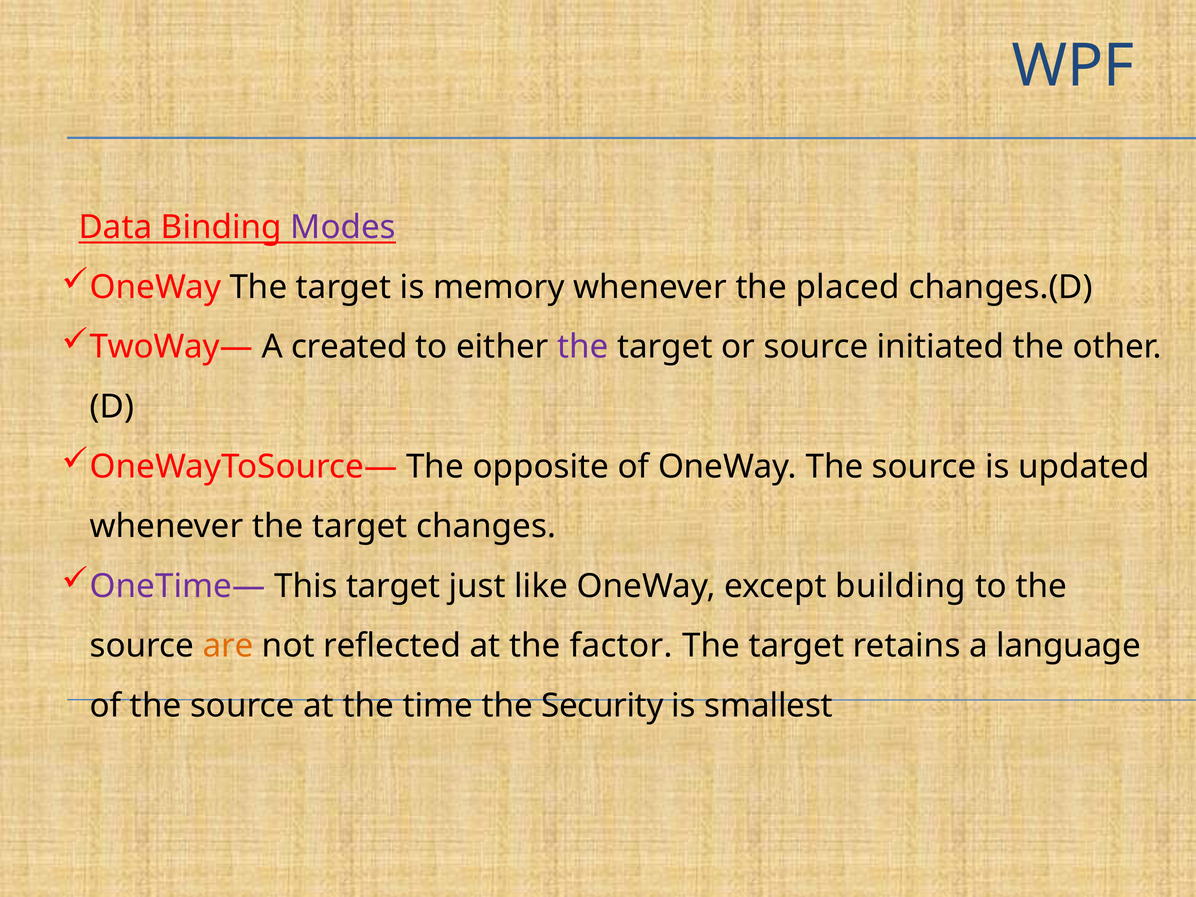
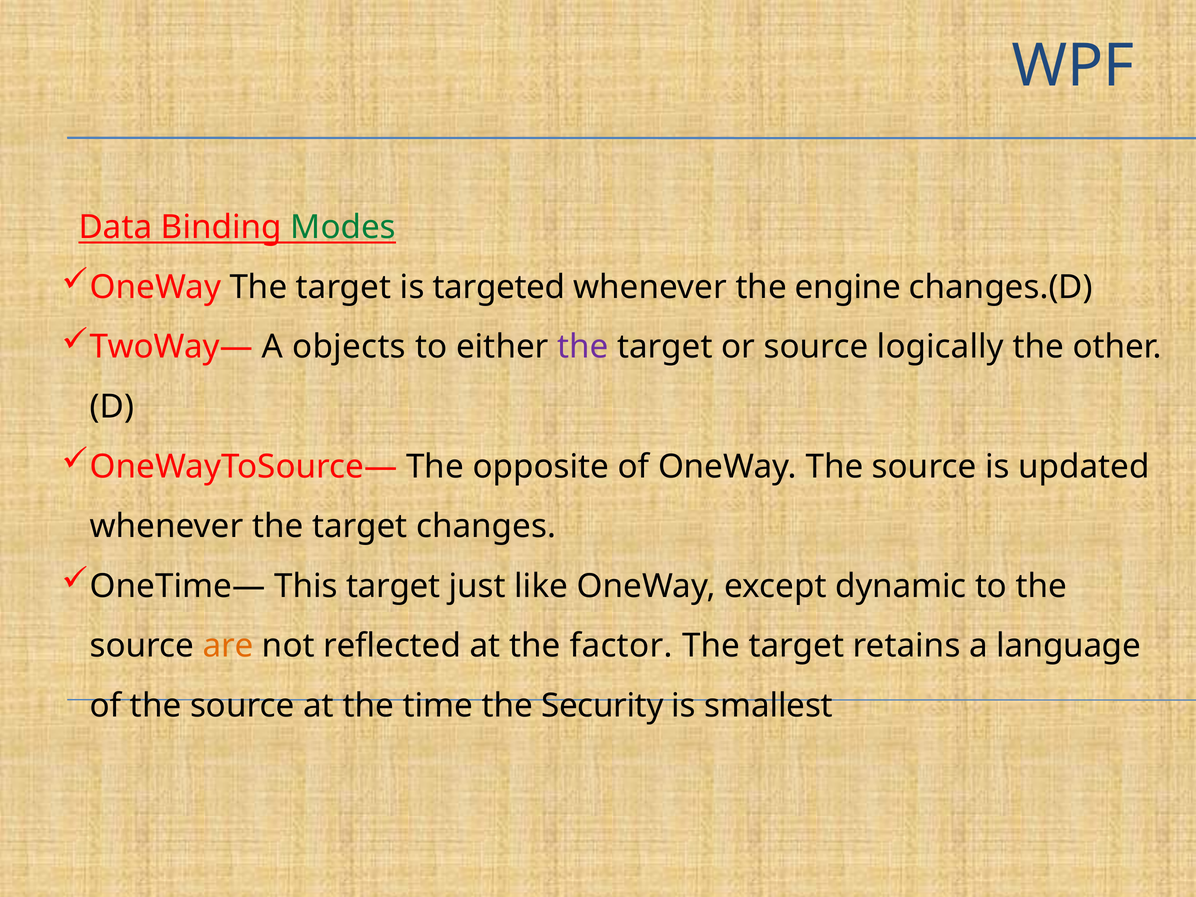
Modes colour: purple -> green
memory: memory -> targeted
placed: placed -> engine
created: created -> objects
initiated: initiated -> logically
OneTime— colour: purple -> black
building: building -> dynamic
